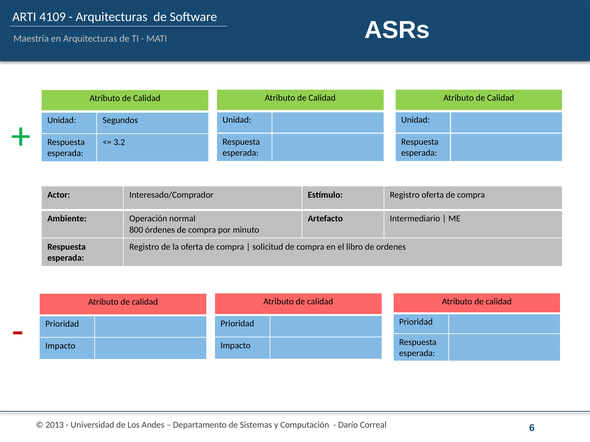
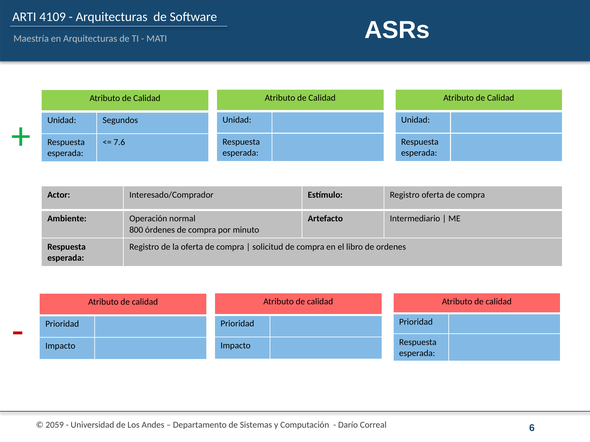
3.2: 3.2 -> 7.6
2013: 2013 -> 2059
